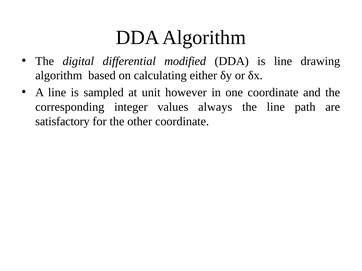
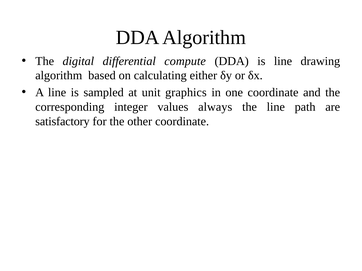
modified: modified -> compute
however: however -> graphics
